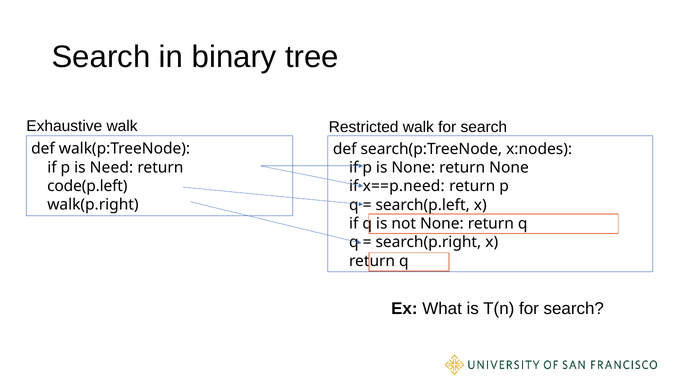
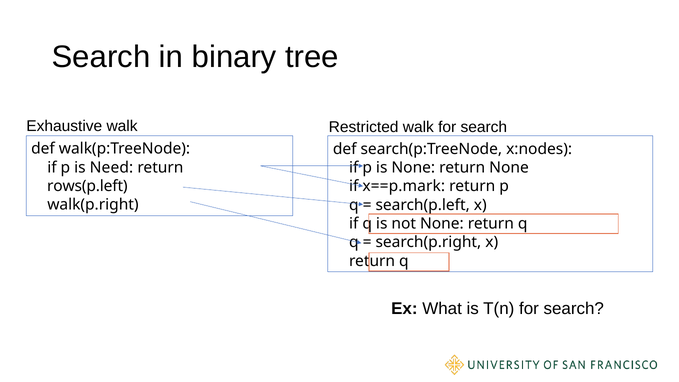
code(p.left: code(p.left -> rows(p.left
x==p.need: x==p.need -> x==p.mark
